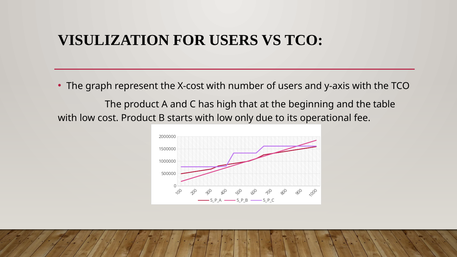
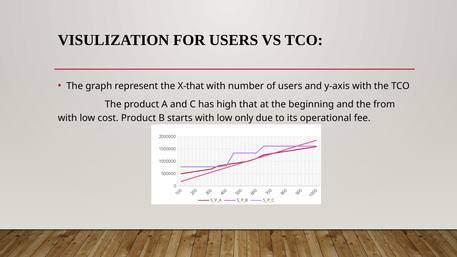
X-cost: X-cost -> X-that
table: table -> from
